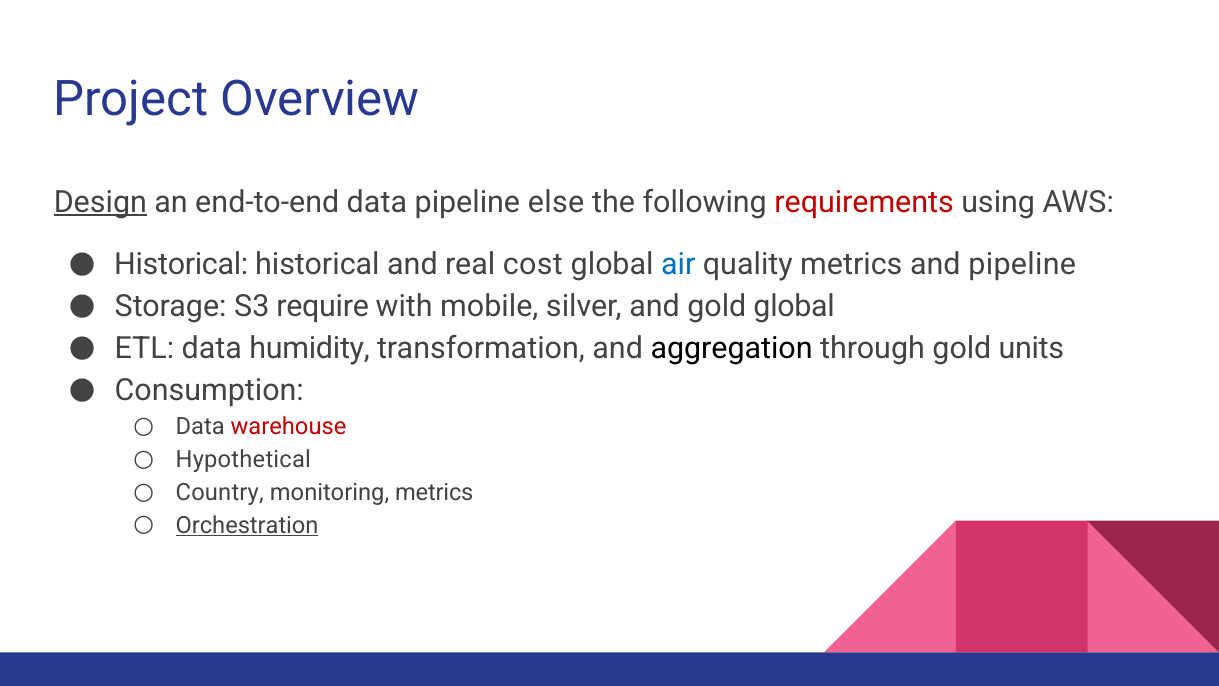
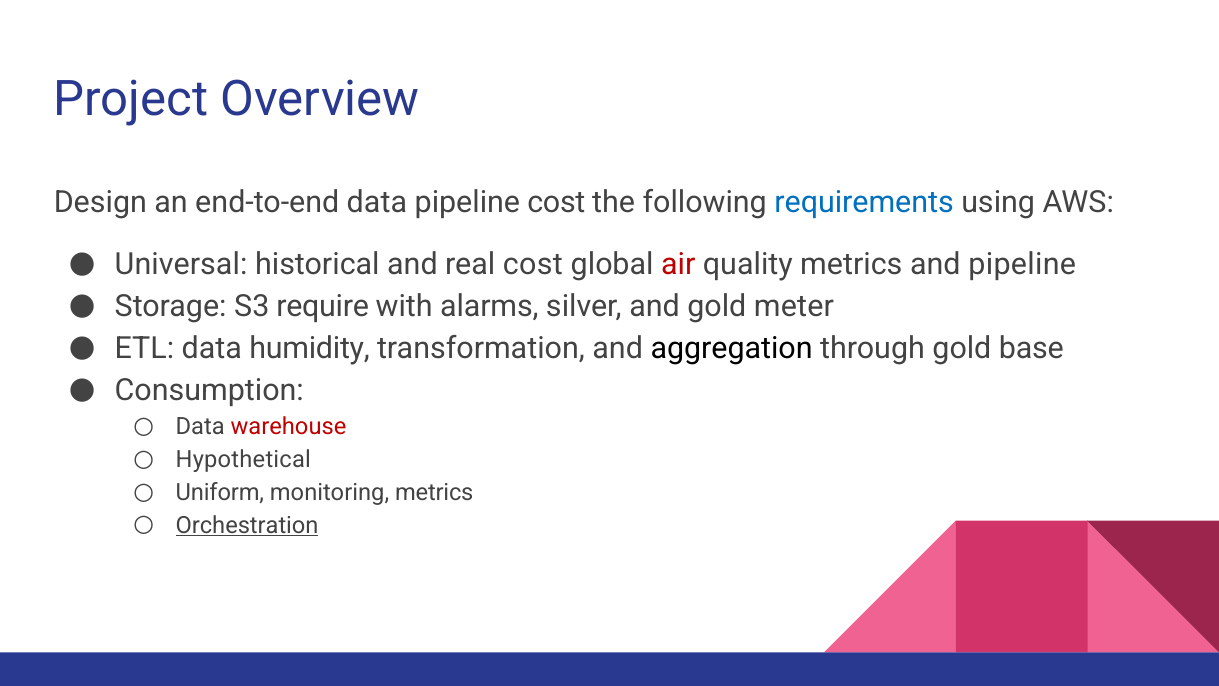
Design underline: present -> none
pipeline else: else -> cost
requirements colour: red -> blue
Historical at (181, 264): Historical -> Universal
air colour: blue -> red
mobile: mobile -> alarms
gold global: global -> meter
units: units -> base
Country: Country -> Uniform
